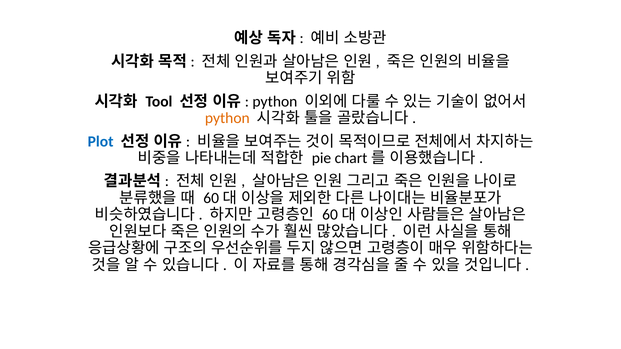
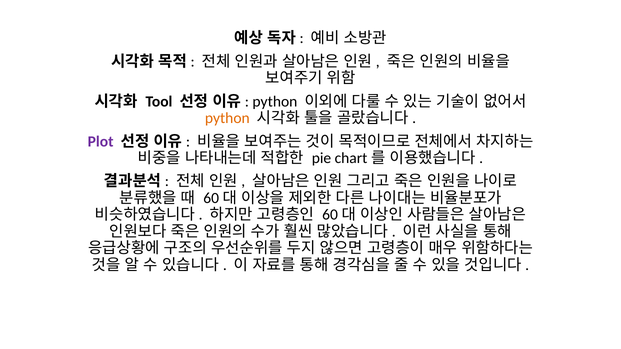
Plot colour: blue -> purple
